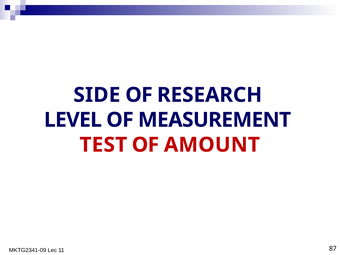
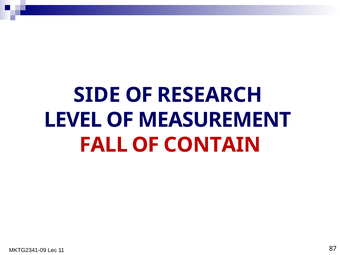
TEST: TEST -> FALL
AMOUNT: AMOUNT -> CONTAIN
